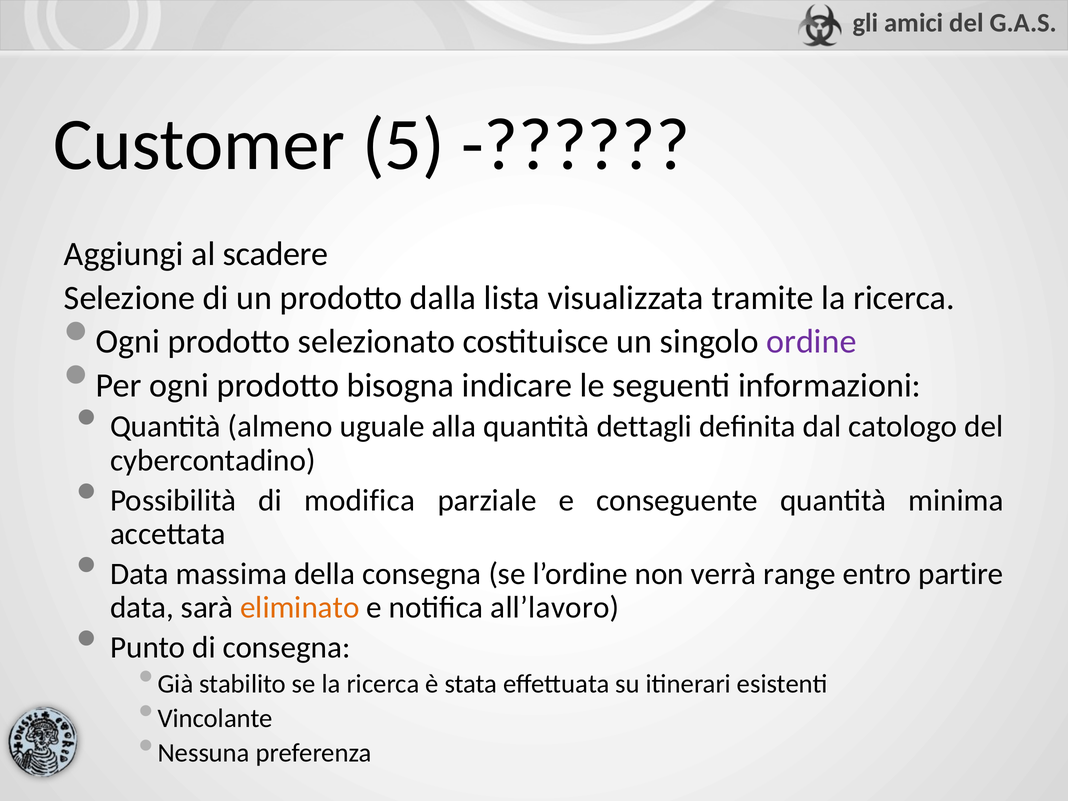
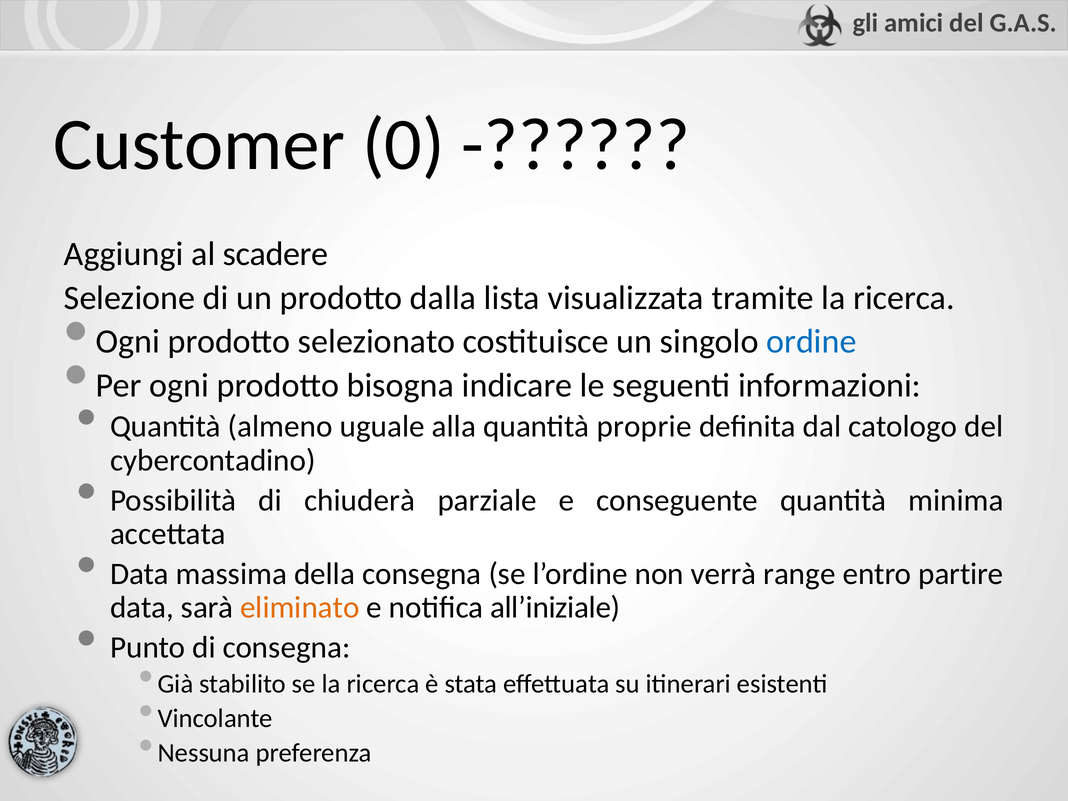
5: 5 -> 0
ordine colour: purple -> blue
dettagli: dettagli -> proprie
modifica: modifica -> chiuderà
all’lavoro: all’lavoro -> all’iniziale
